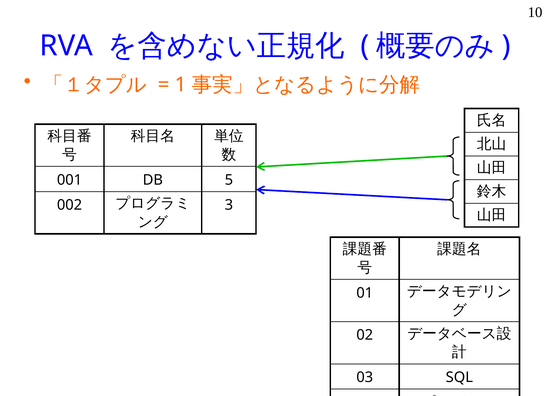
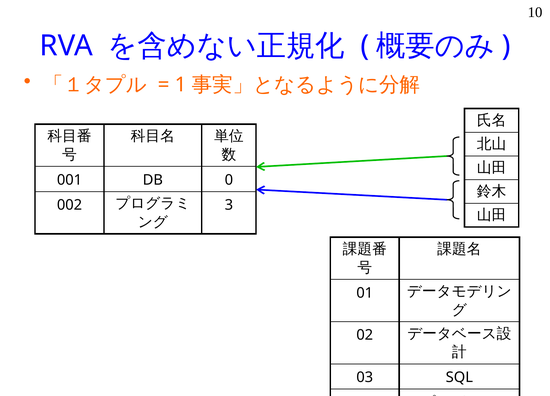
5: 5 -> 0
